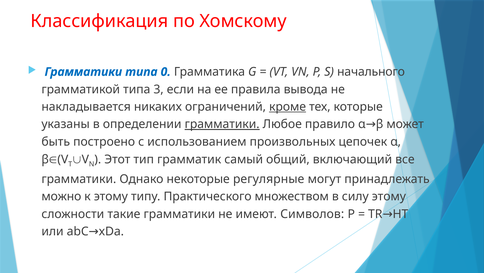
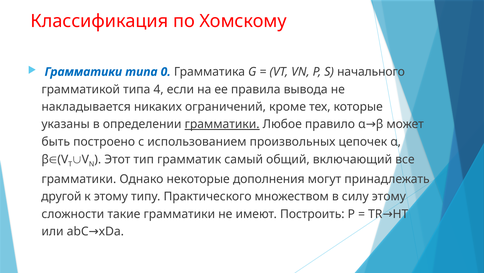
3: 3 -> 4
кроме underline: present -> none
регулярные: регулярные -> дополнения
можно: можно -> другой
Символов: Символов -> Построить
